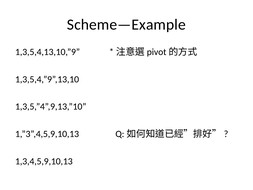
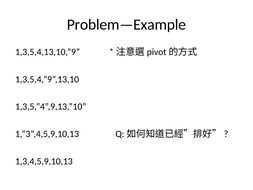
Scheme—Example: Scheme—Example -> Problem—Example
